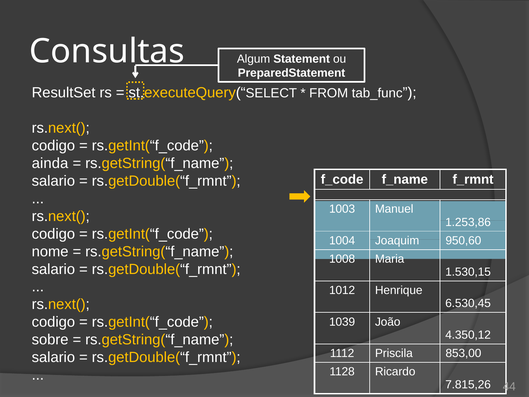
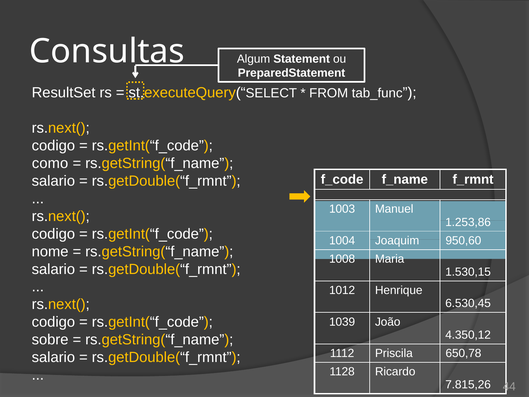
ainda: ainda -> como
853,00: 853,00 -> 650,78
